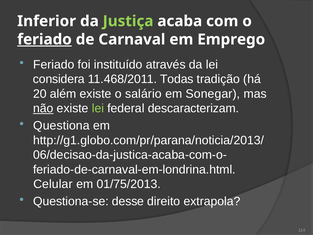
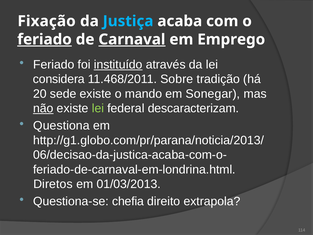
Inferior: Inferior -> Fixação
Justiça colour: light green -> light blue
Carnaval underline: none -> present
instituído underline: none -> present
Todas: Todas -> Sobre
além: além -> sede
salário: salário -> mando
Celular: Celular -> Diretos
01/75/2013: 01/75/2013 -> 01/03/2013
desse: desse -> chefia
